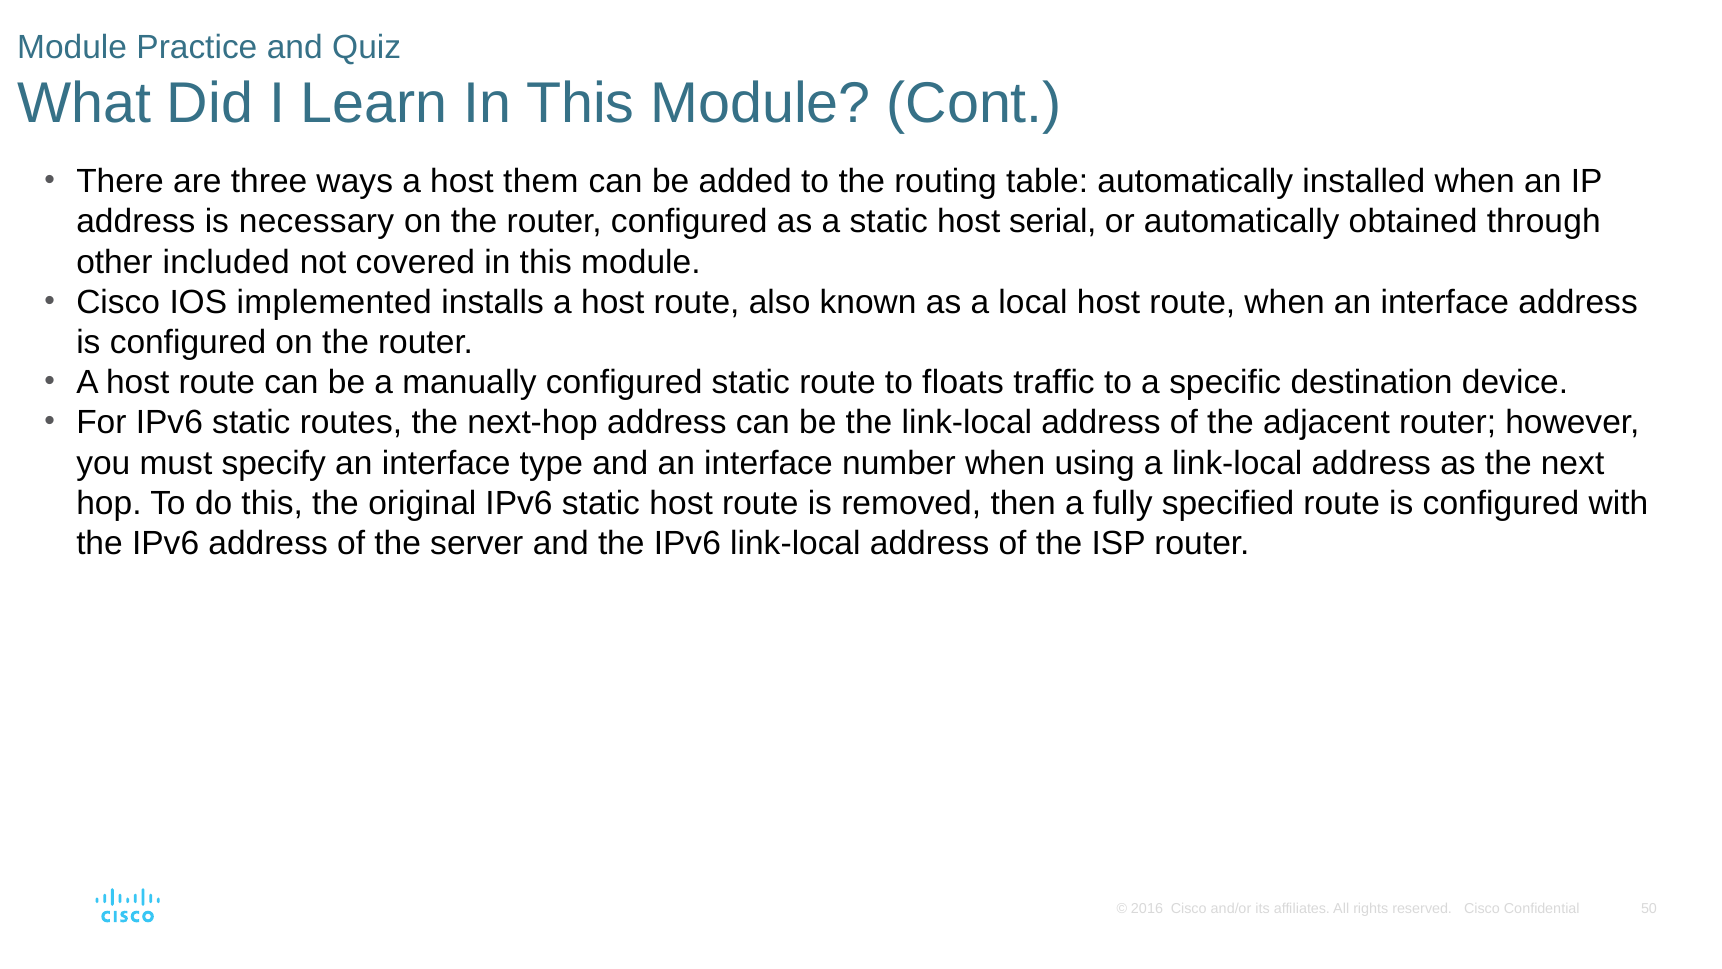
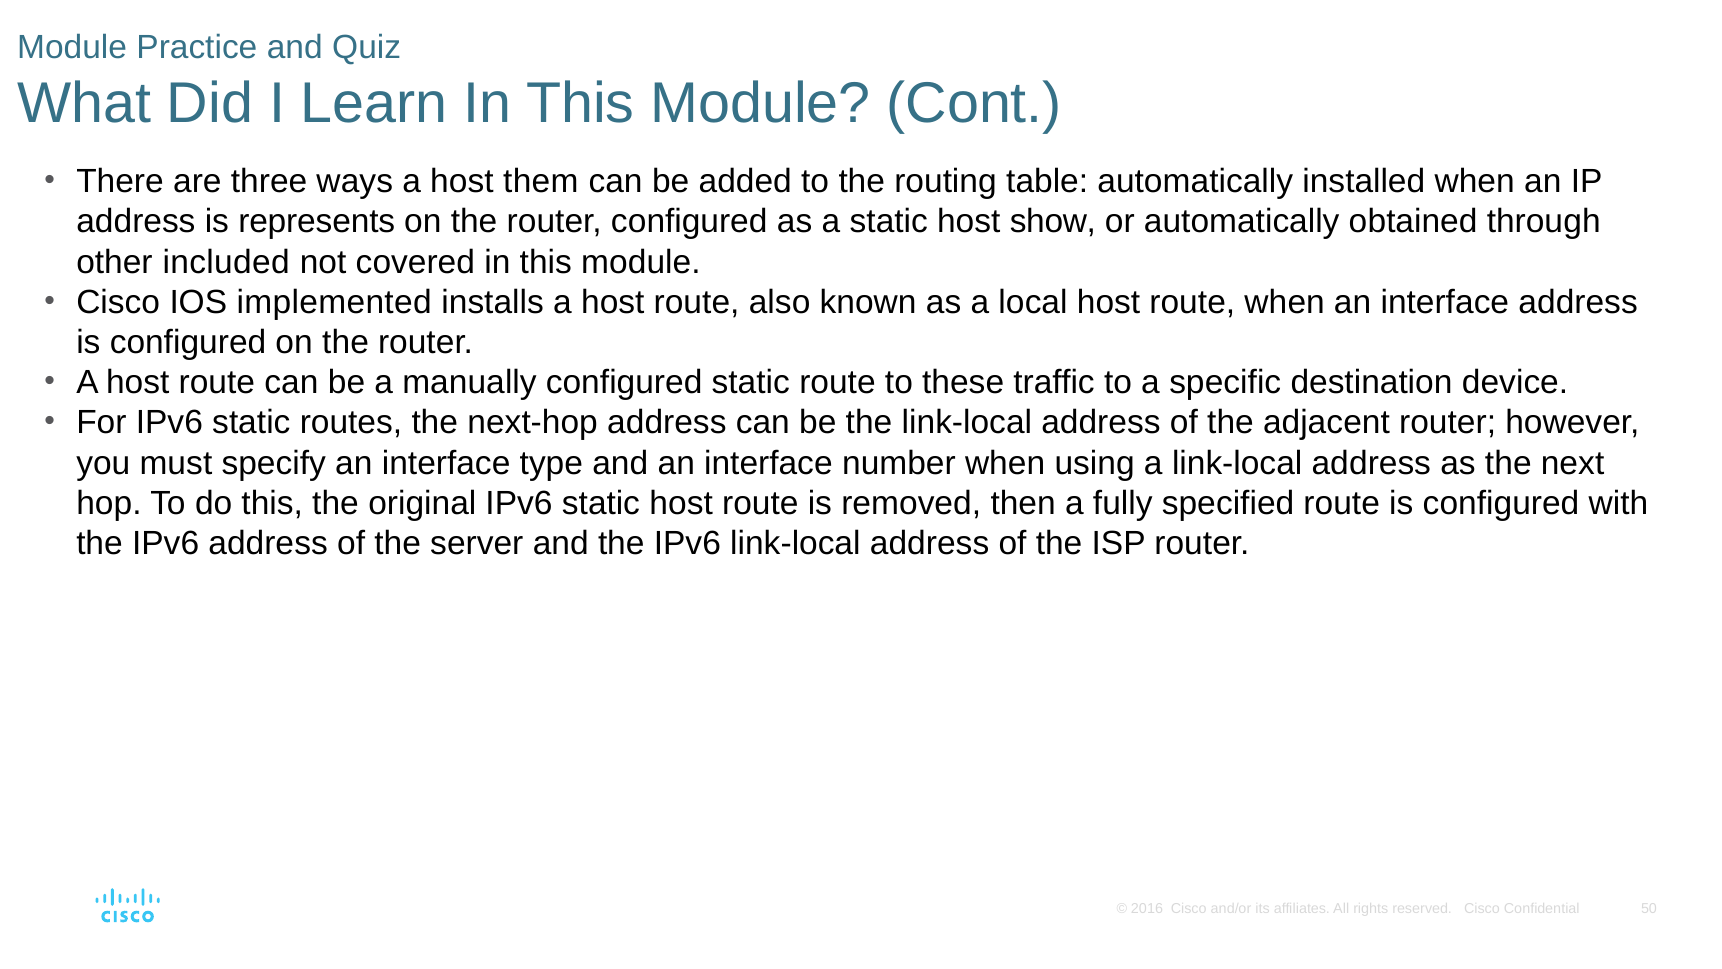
necessary: necessary -> represents
serial: serial -> show
floats: floats -> these
